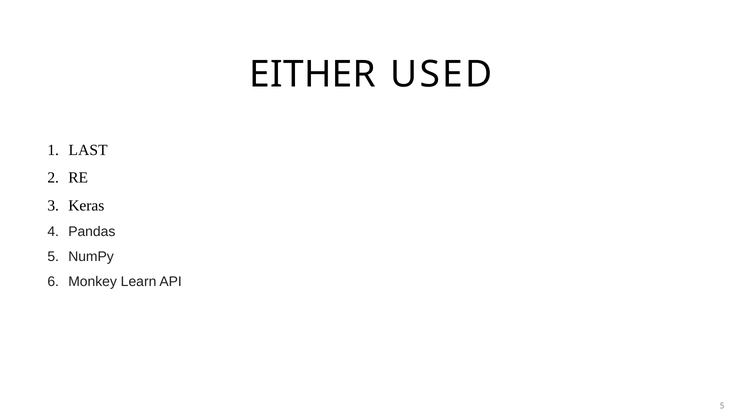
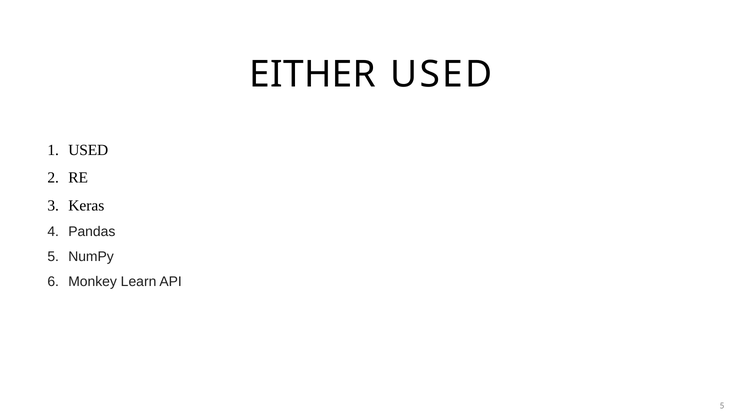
LAST at (88, 150): LAST -> USED
